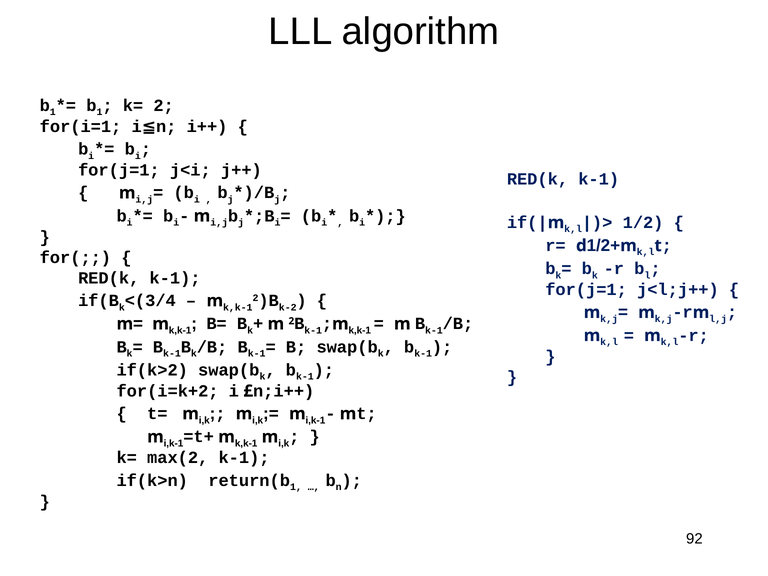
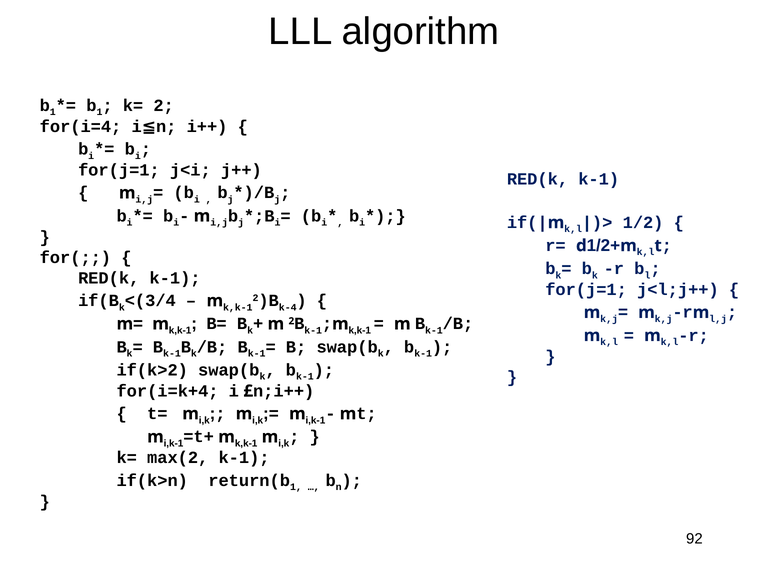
for(i=1: for(i=1 -> for(i=4
k-2: k-2 -> k-4
for(i=k+2: for(i=k+2 -> for(i=k+4
